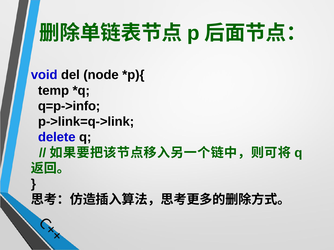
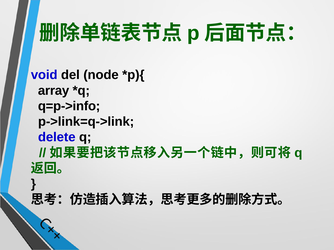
temp: temp -> array
